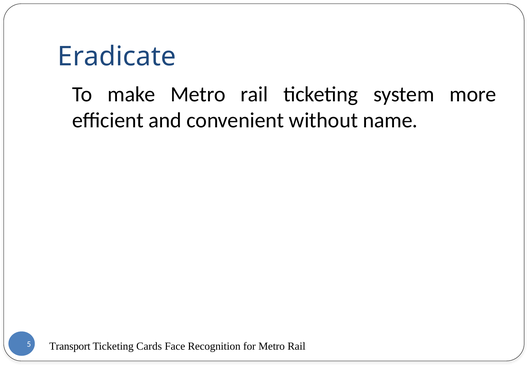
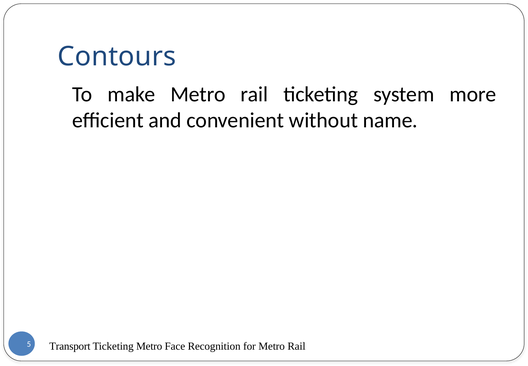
Eradicate: Eradicate -> Contours
Ticketing Cards: Cards -> Metro
